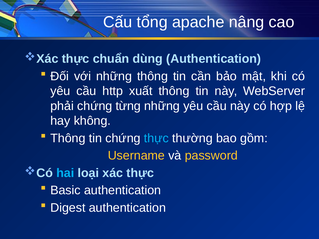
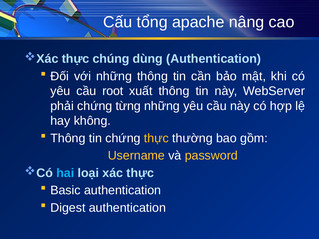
chuẩn: chuẩn -> chúng
http: http -> root
thực at (156, 138) colour: light blue -> yellow
